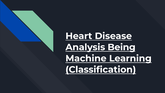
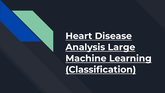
Being: Being -> Large
